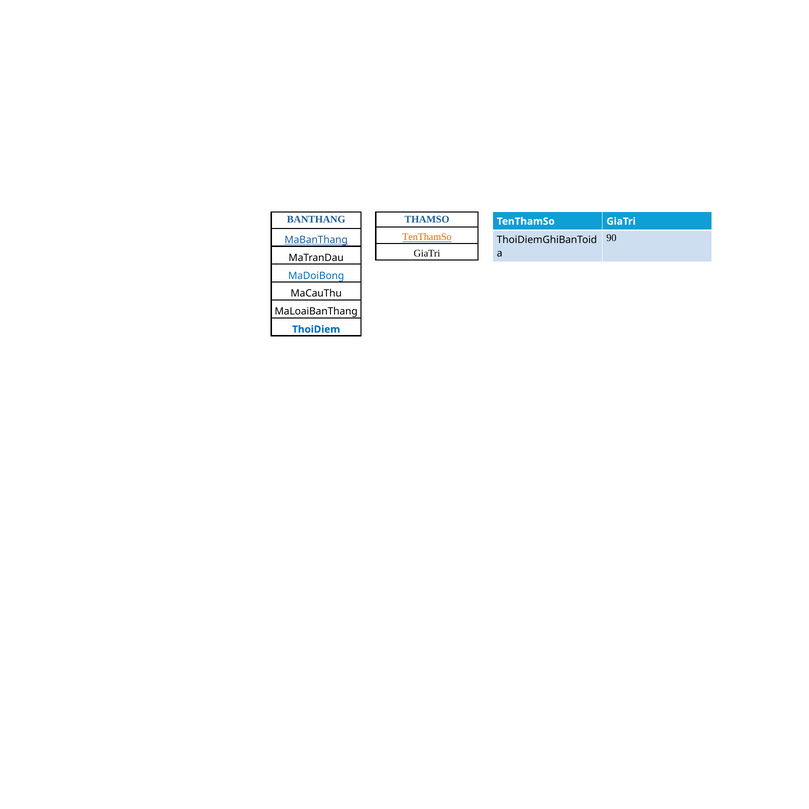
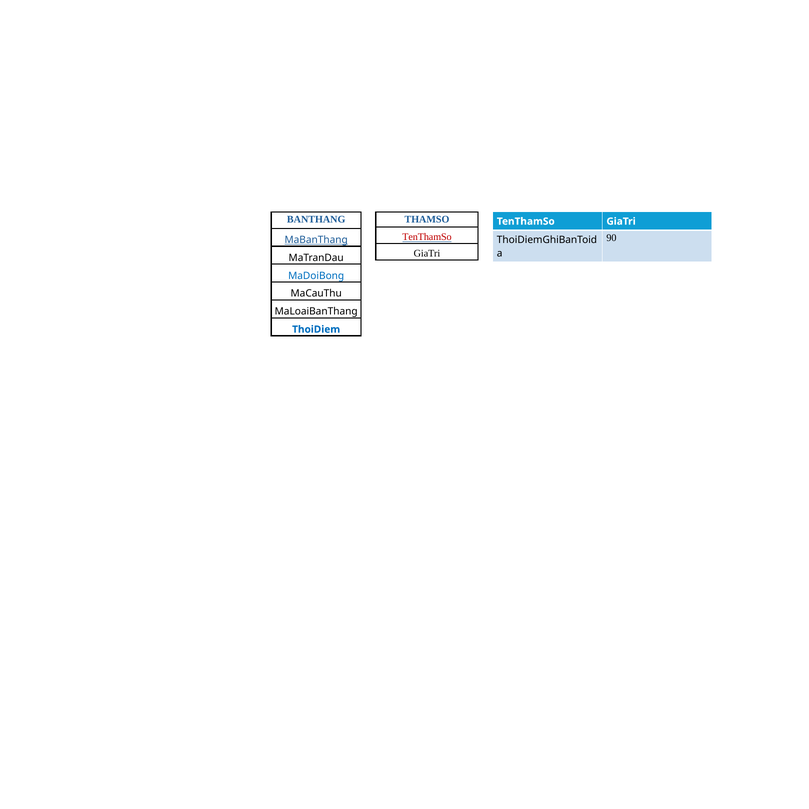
TenThamSo at (427, 237) colour: orange -> red
